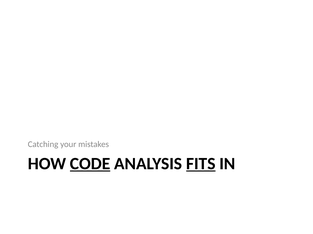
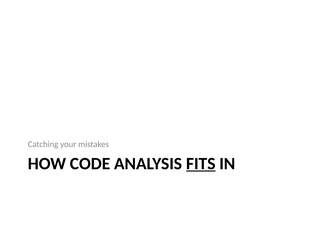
CODE underline: present -> none
